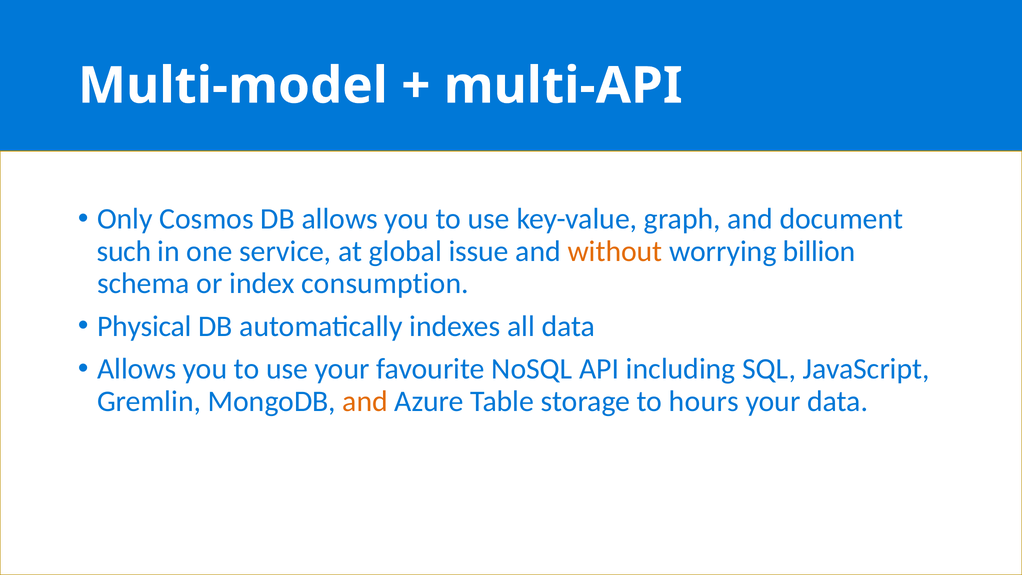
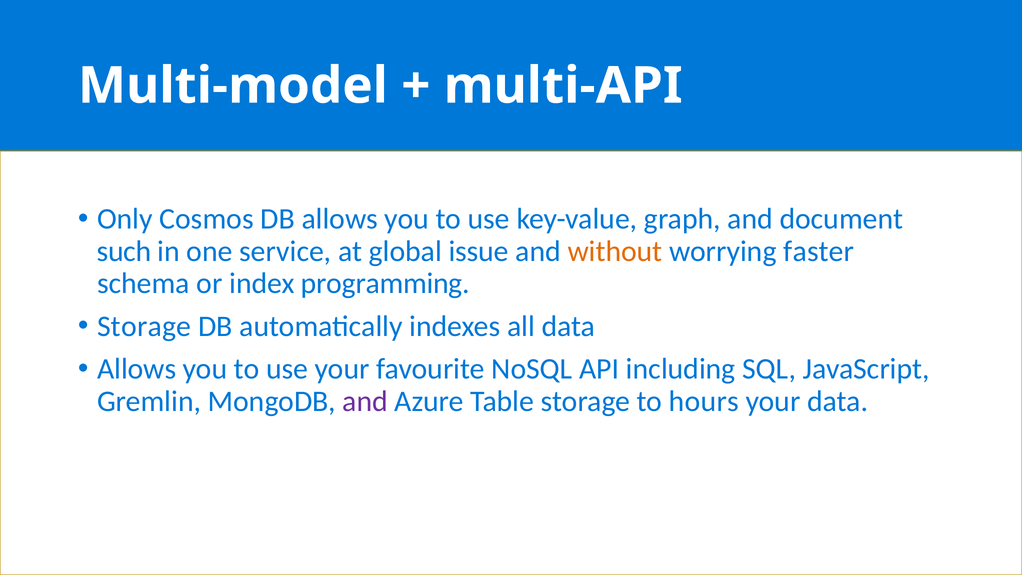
billion: billion -> faster
consumption: consumption -> programming
Physical at (144, 326): Physical -> Storage
and at (365, 401) colour: orange -> purple
